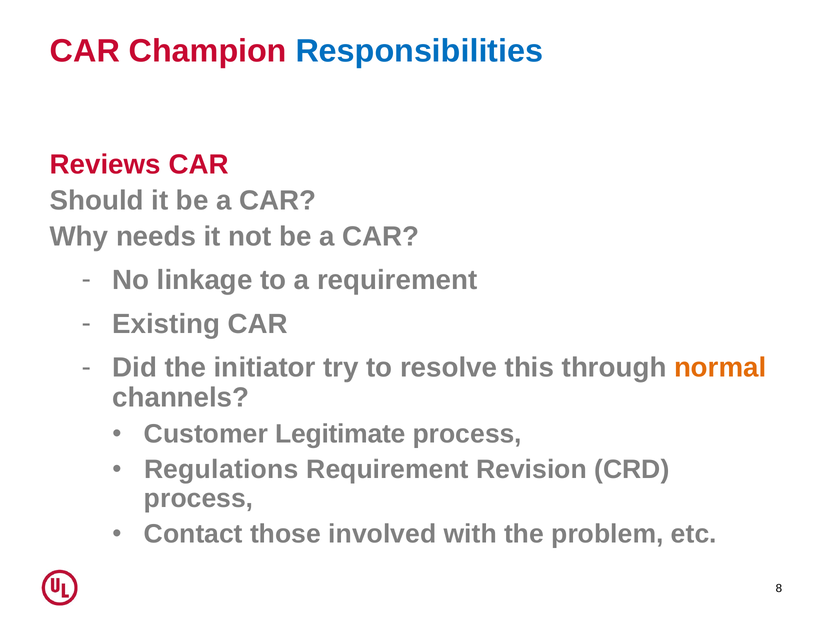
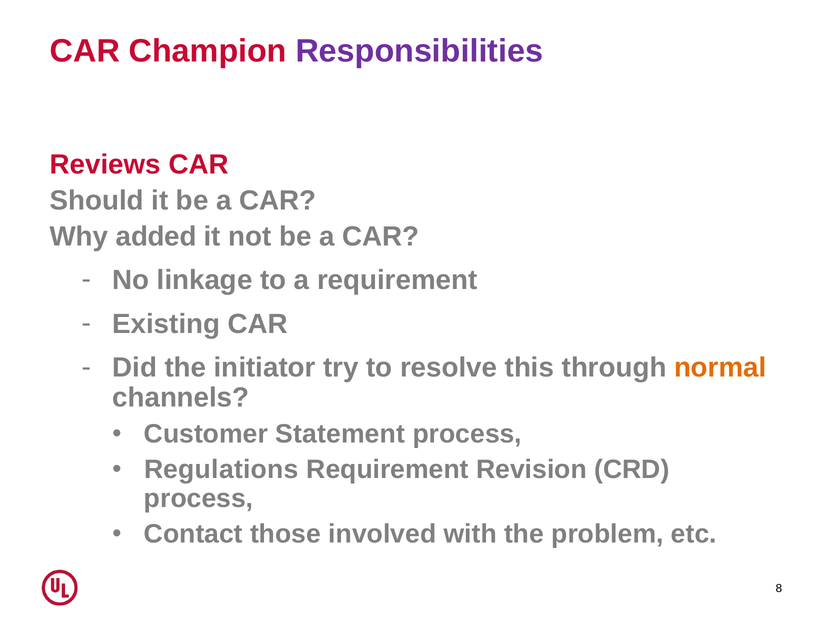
Responsibilities colour: blue -> purple
needs: needs -> added
Legitimate: Legitimate -> Statement
